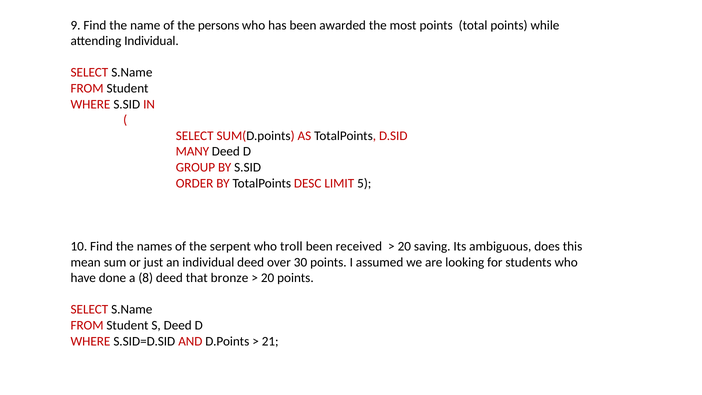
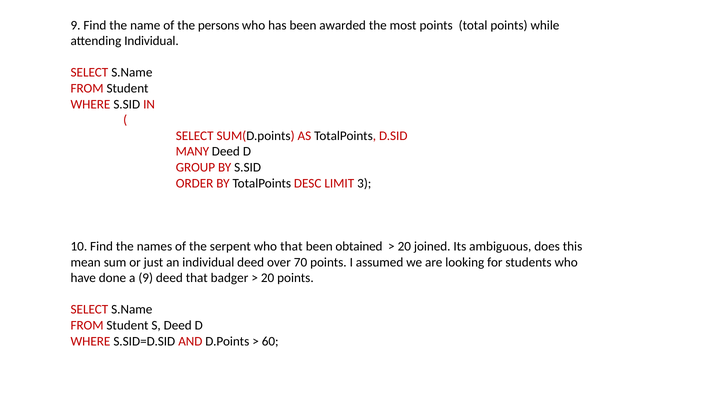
5: 5 -> 3
who troll: troll -> that
received: received -> obtained
saving: saving -> joined
30: 30 -> 70
a 8: 8 -> 9
bronze: bronze -> badger
21: 21 -> 60
